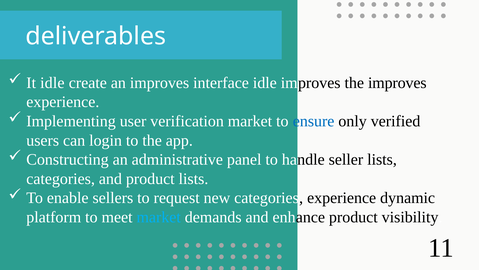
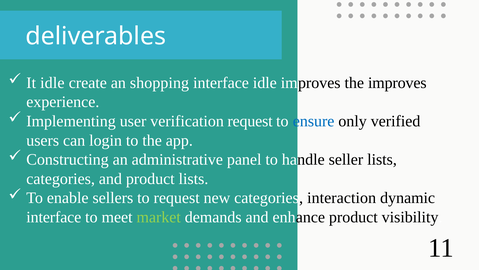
an improves: improves -> shopping
verification market: market -> request
categories experience: experience -> interaction
platform at (54, 217): platform -> interface
market at (159, 217) colour: light blue -> light green
